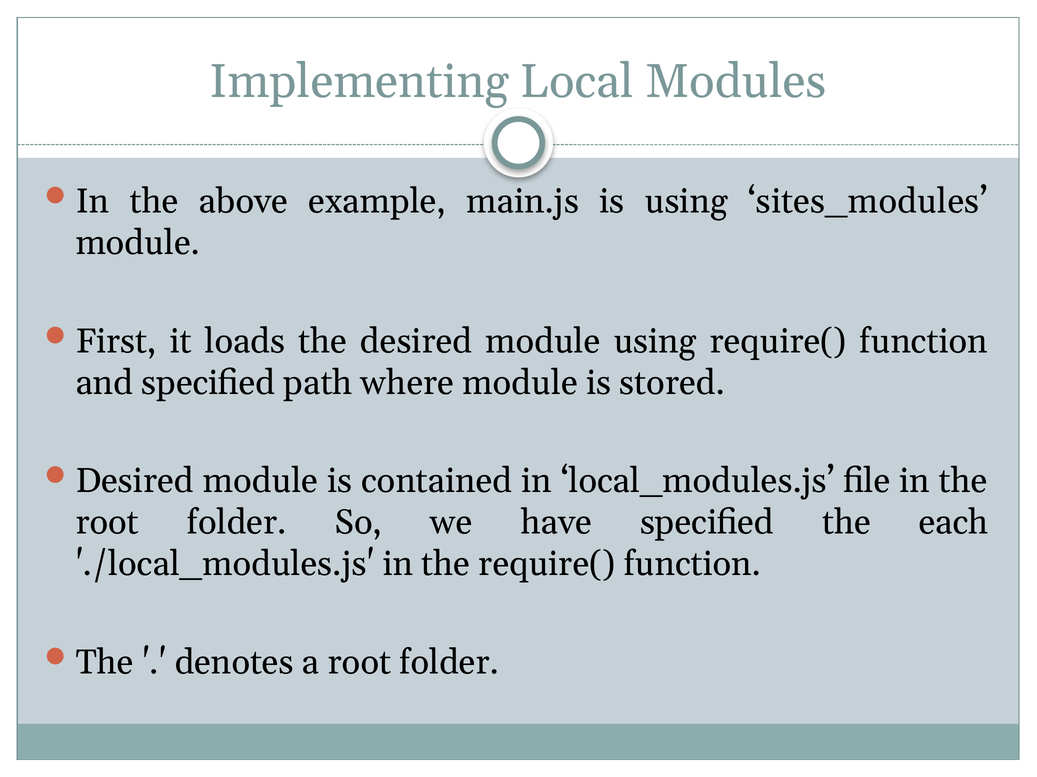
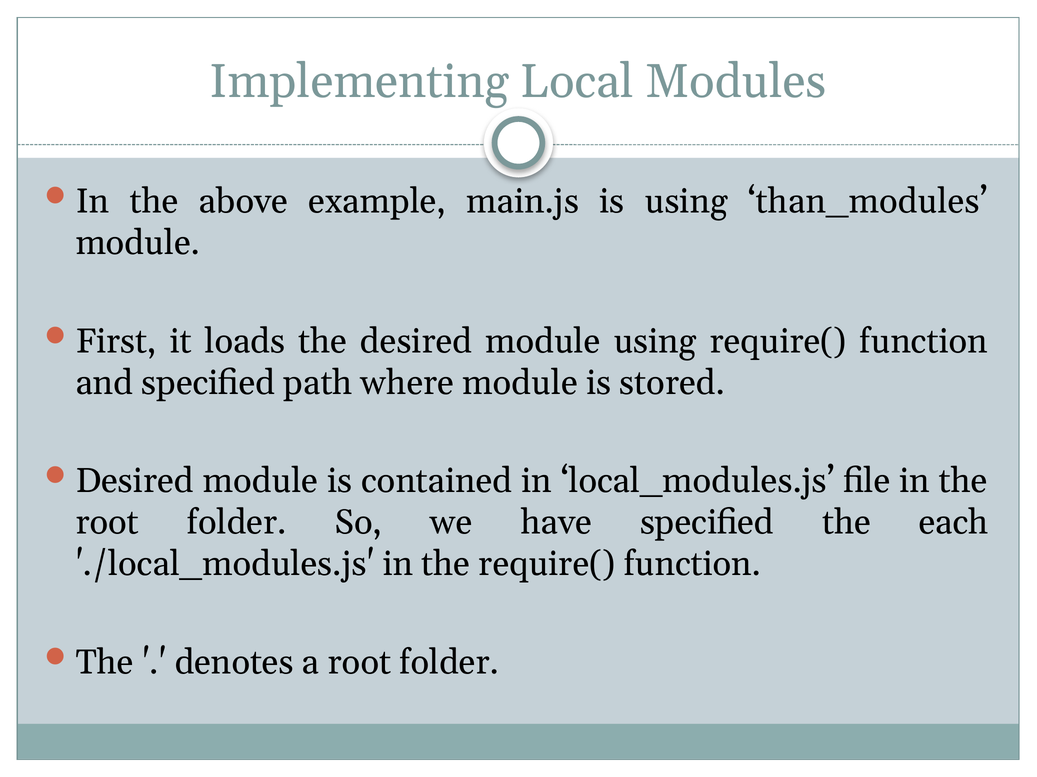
sites_modules: sites_modules -> than_modules
